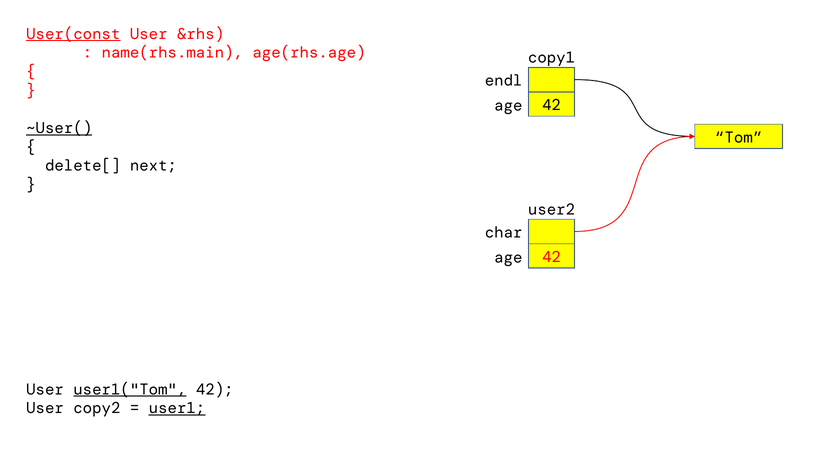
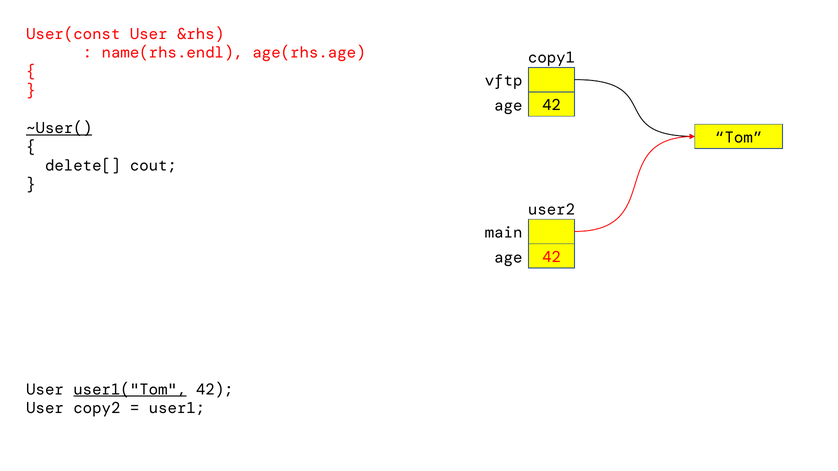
User(const underline: present -> none
name(rhs.main: name(rhs.main -> name(rhs.endl
endl: endl -> vftp
next: next -> cout
char: char -> main
user1 underline: present -> none
